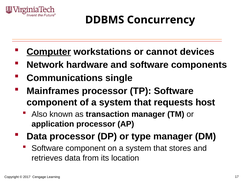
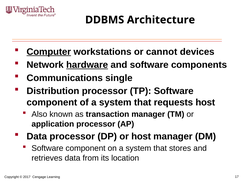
Concurrency: Concurrency -> Architecture
hardware underline: none -> present
Mainframes: Mainframes -> Distribution
or type: type -> host
